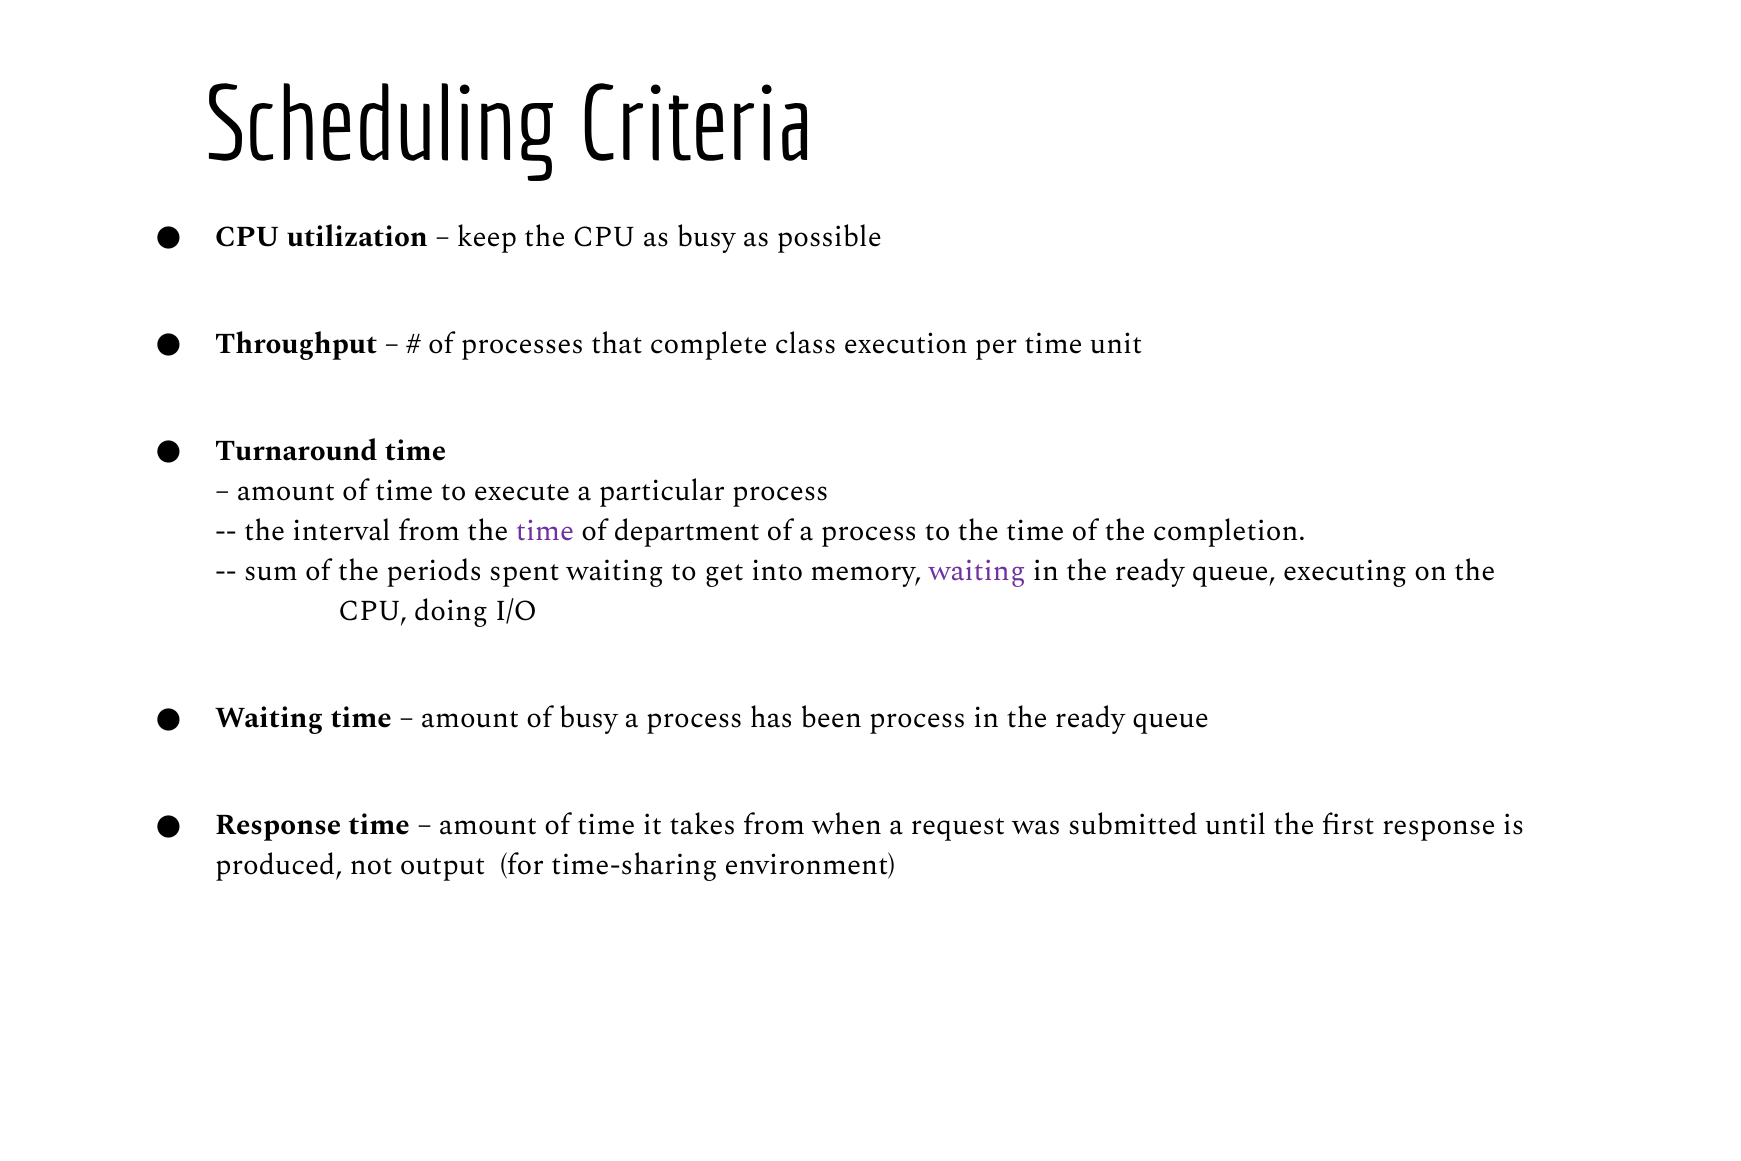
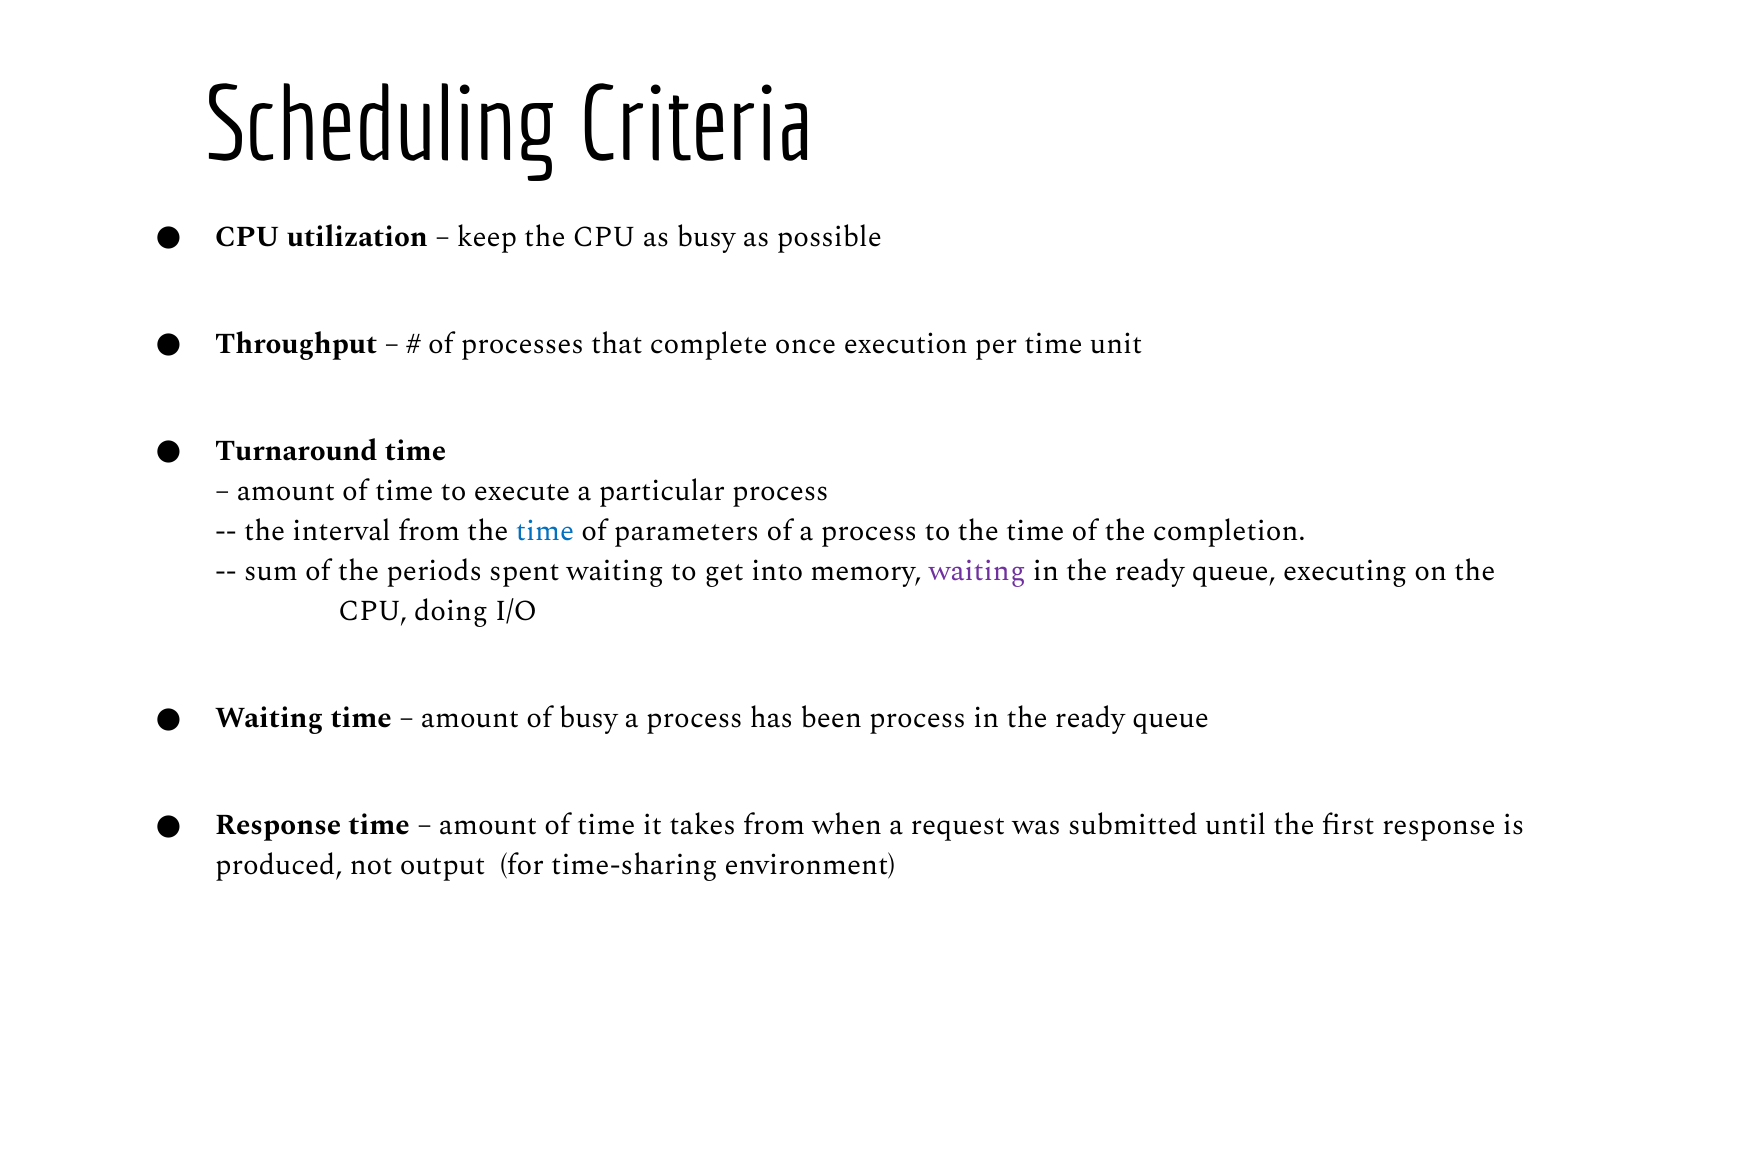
class: class -> once
time at (545, 531) colour: purple -> blue
department: department -> parameters
